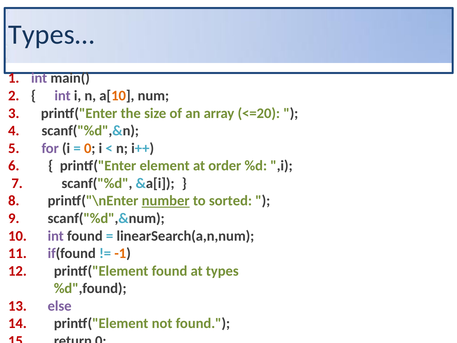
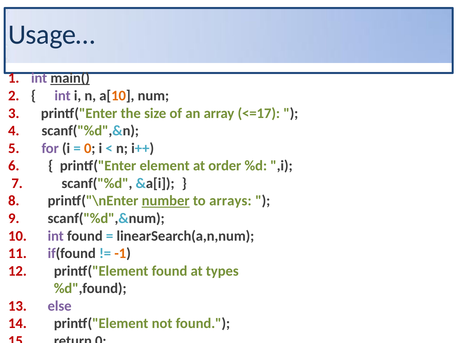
Types…: Types… -> Usage…
main( underline: none -> present
<=20: <=20 -> <=17
sorted: sorted -> arrays
